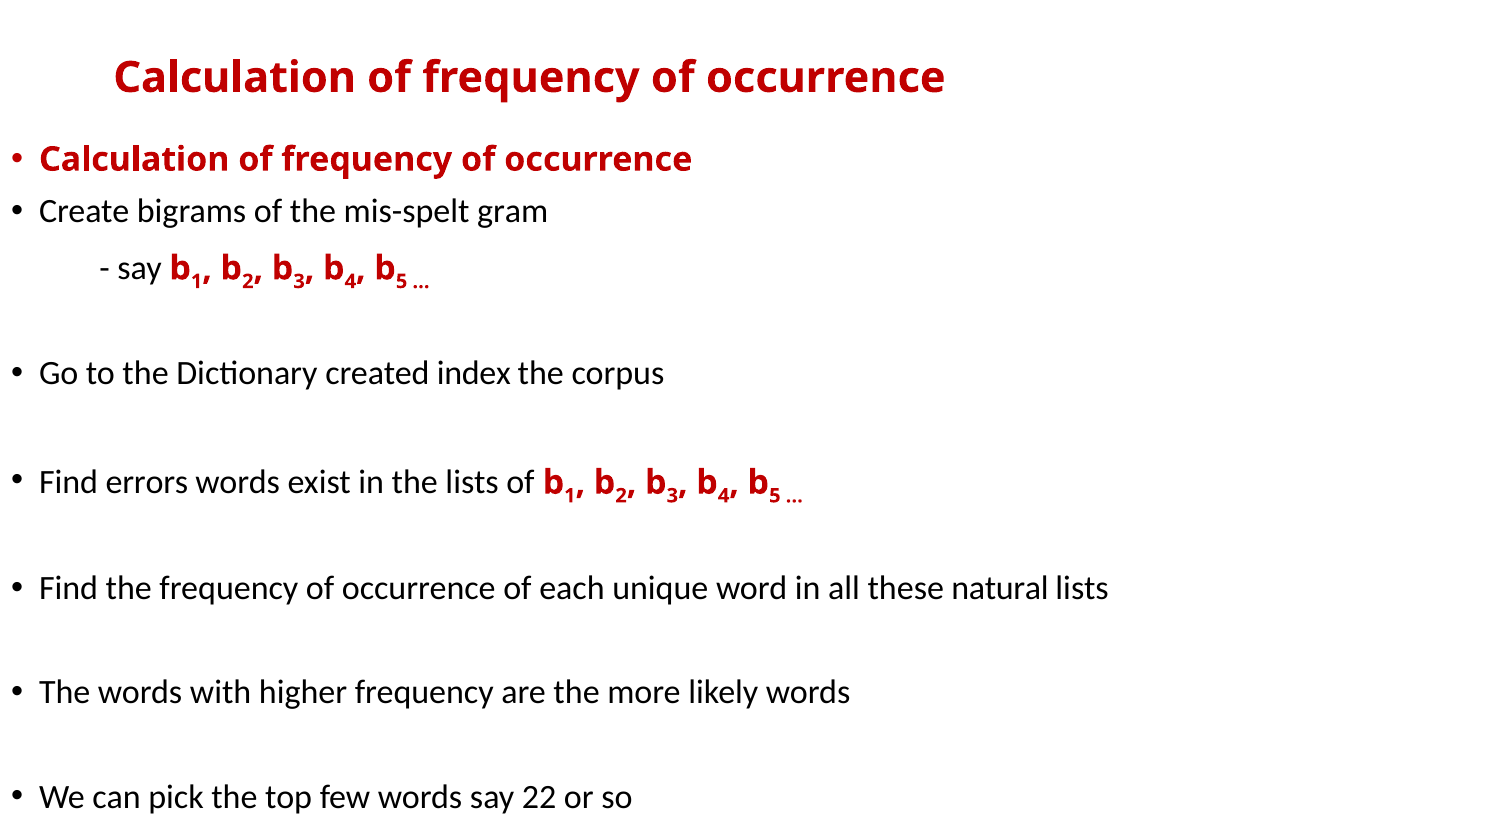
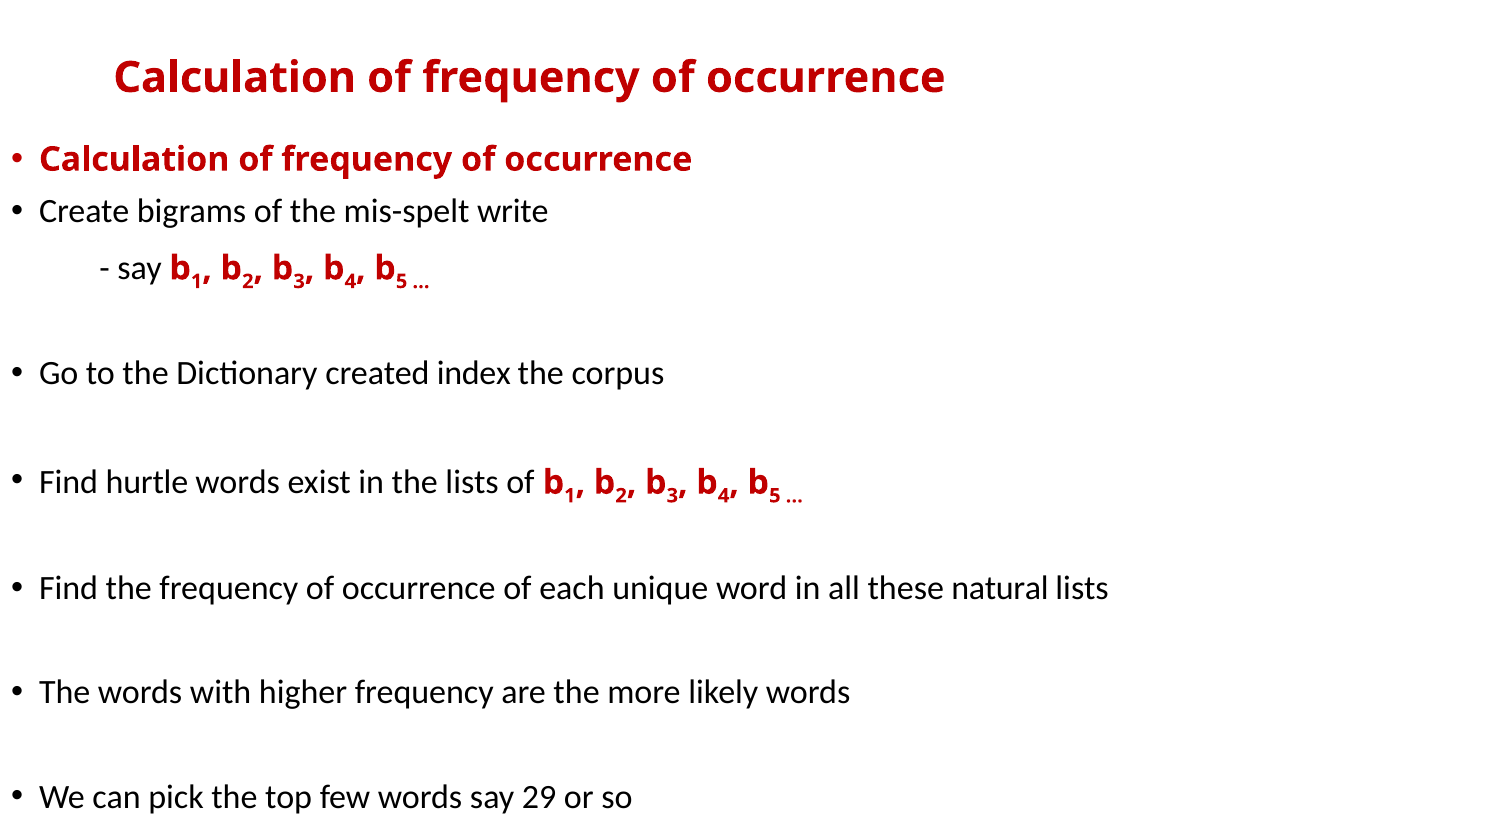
gram: gram -> write
errors: errors -> hurtle
22: 22 -> 29
